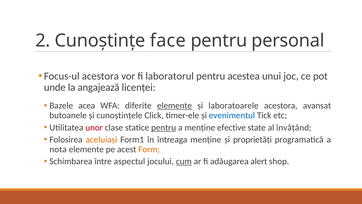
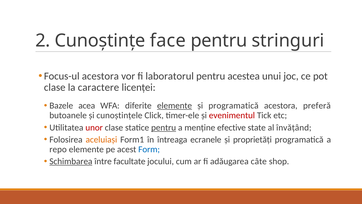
personal: personal -> stringuri
unde at (55, 87): unde -> clase
angajează: angajează -> caractere
și laboratoarele: laboratoarele -> programatică
avansat: avansat -> preferă
evenimentul colour: blue -> red
întreaga menține: menține -> ecranele
nota: nota -> repo
Form colour: orange -> blue
Schimbarea underline: none -> present
aspectul: aspectul -> facultate
cum underline: present -> none
alert: alert -> câte
